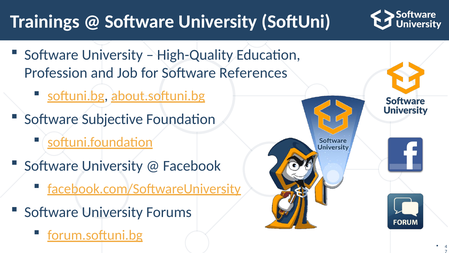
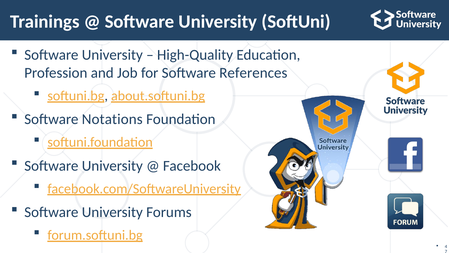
Subjective: Subjective -> Notations
